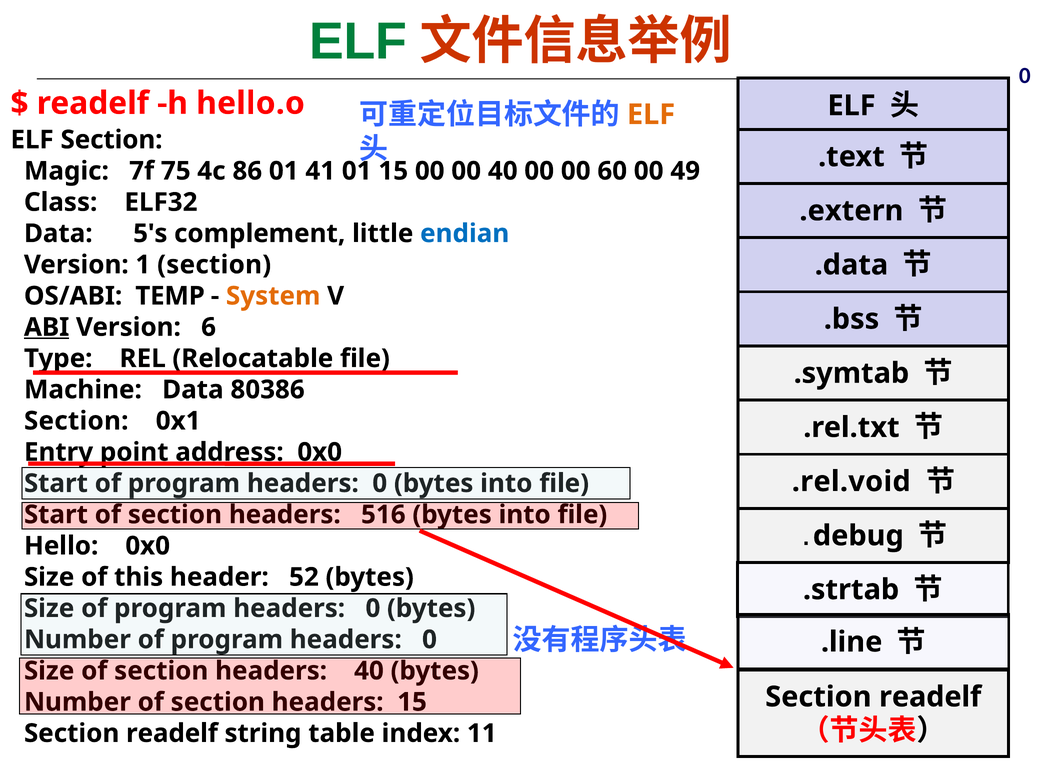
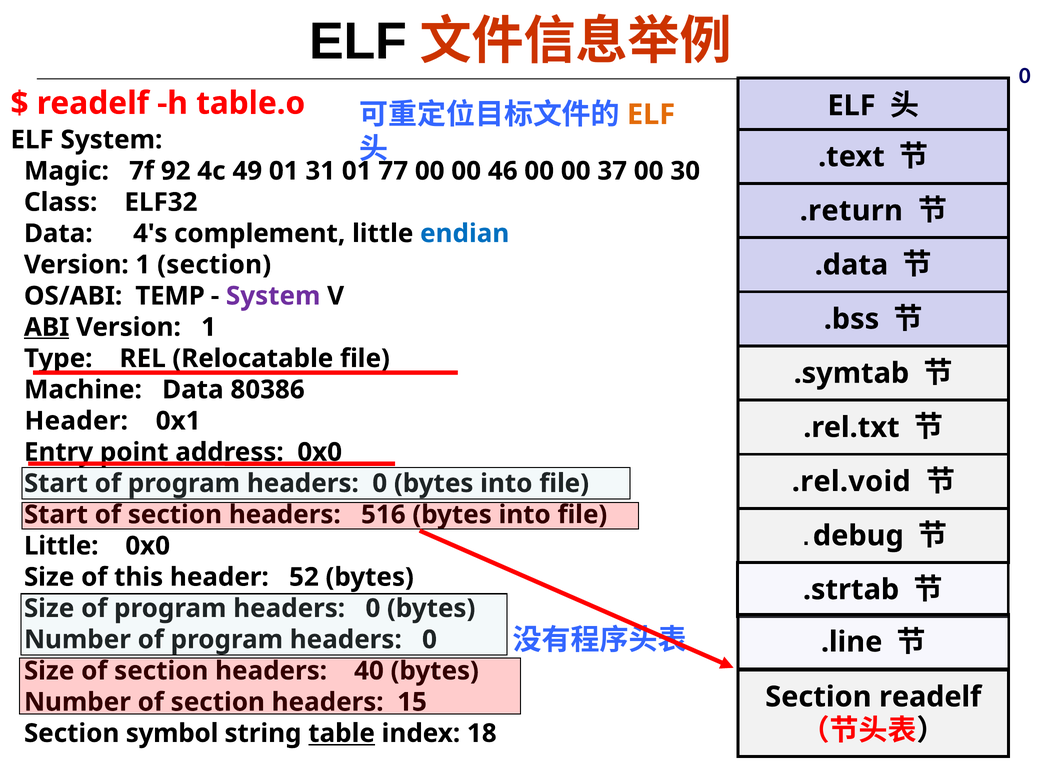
ELF at (358, 42) colour: green -> black
hello.o: hello.o -> table.o
ELF Section: Section -> System
75: 75 -> 92
86: 86 -> 49
41: 41 -> 31
01 15: 15 -> 77
00 40: 40 -> 46
60: 60 -> 37
49: 49 -> 30
.extern: .extern -> .return
5's: 5's -> 4's
System at (273, 296) colour: orange -> purple
6 at (209, 327): 6 -> 1
Section at (76, 421): Section -> Header
Hello at (61, 546): Hello -> Little
readelf at (172, 733): readelf -> symbol
table underline: none -> present
11: 11 -> 18
